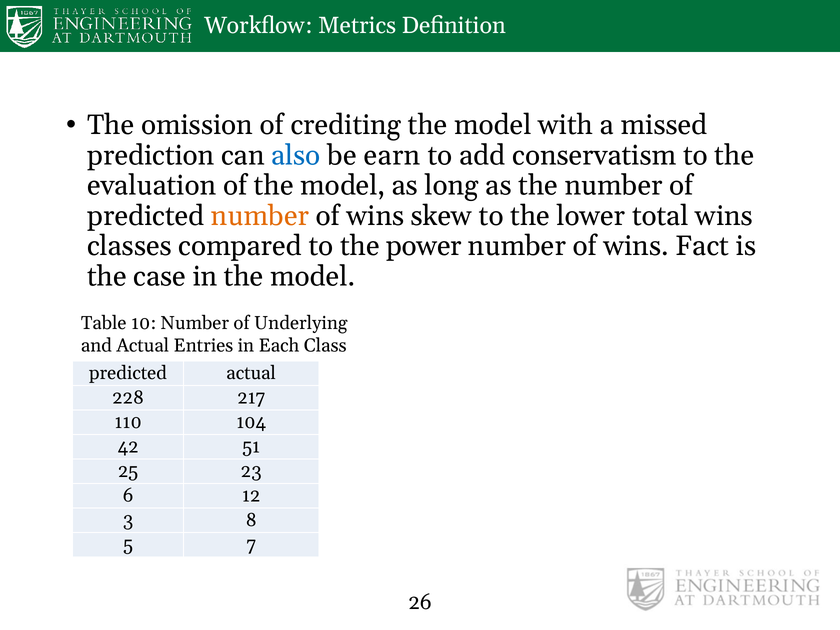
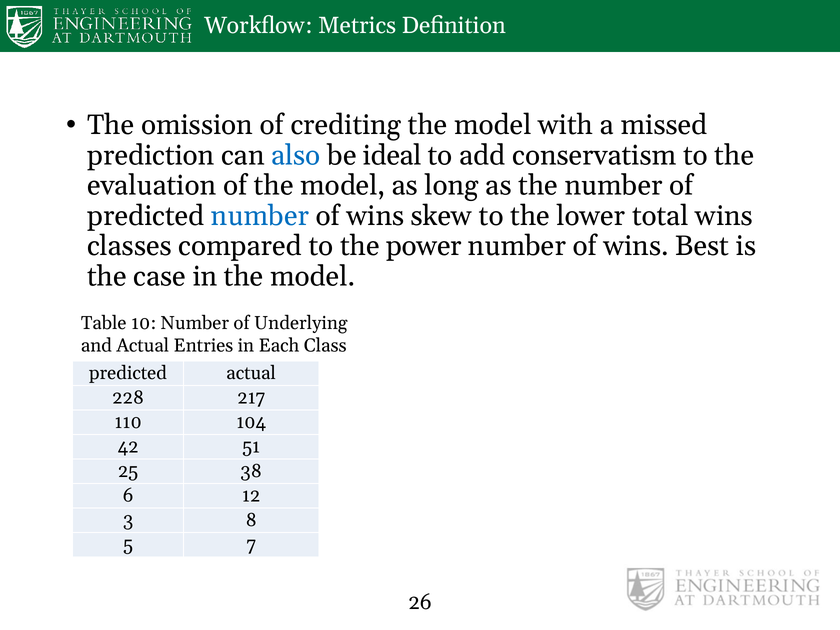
earn: earn -> ideal
number at (260, 216) colour: orange -> blue
Fact: Fact -> Best
23: 23 -> 38
